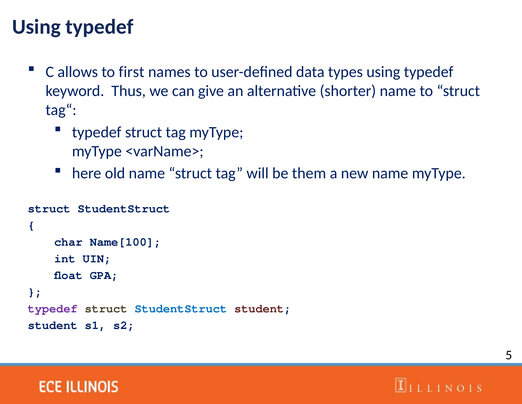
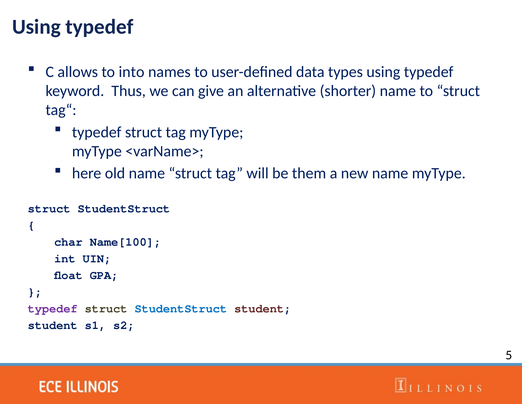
first: first -> into
